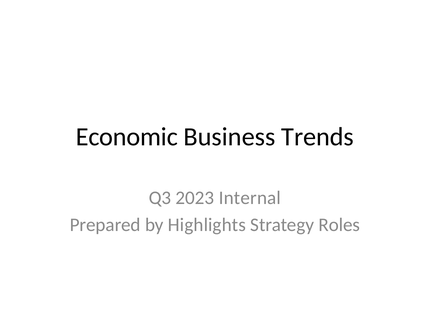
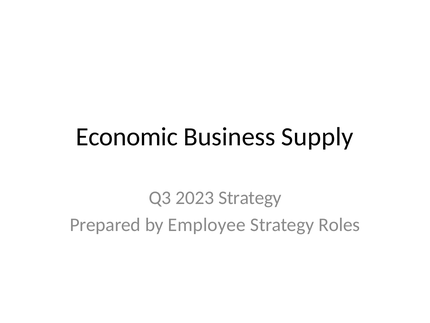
Trends: Trends -> Supply
2023 Internal: Internal -> Strategy
Highlights: Highlights -> Employee
